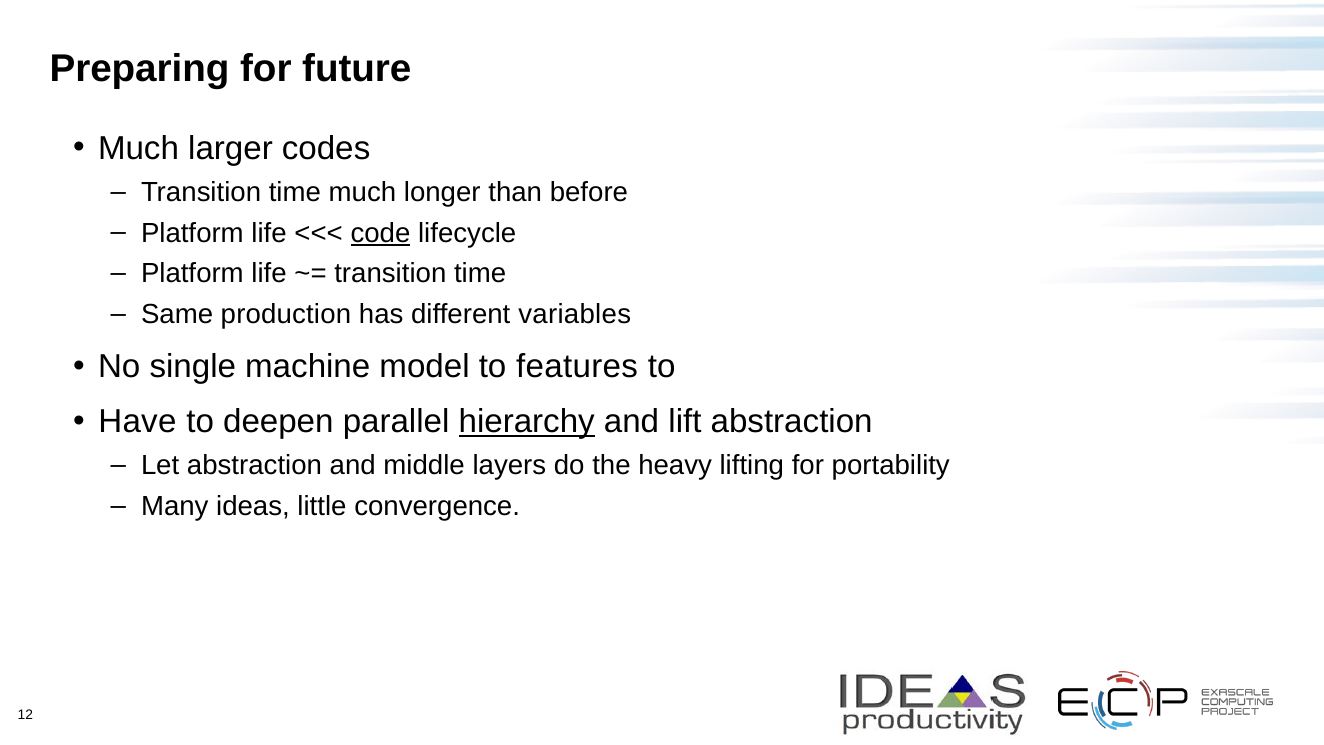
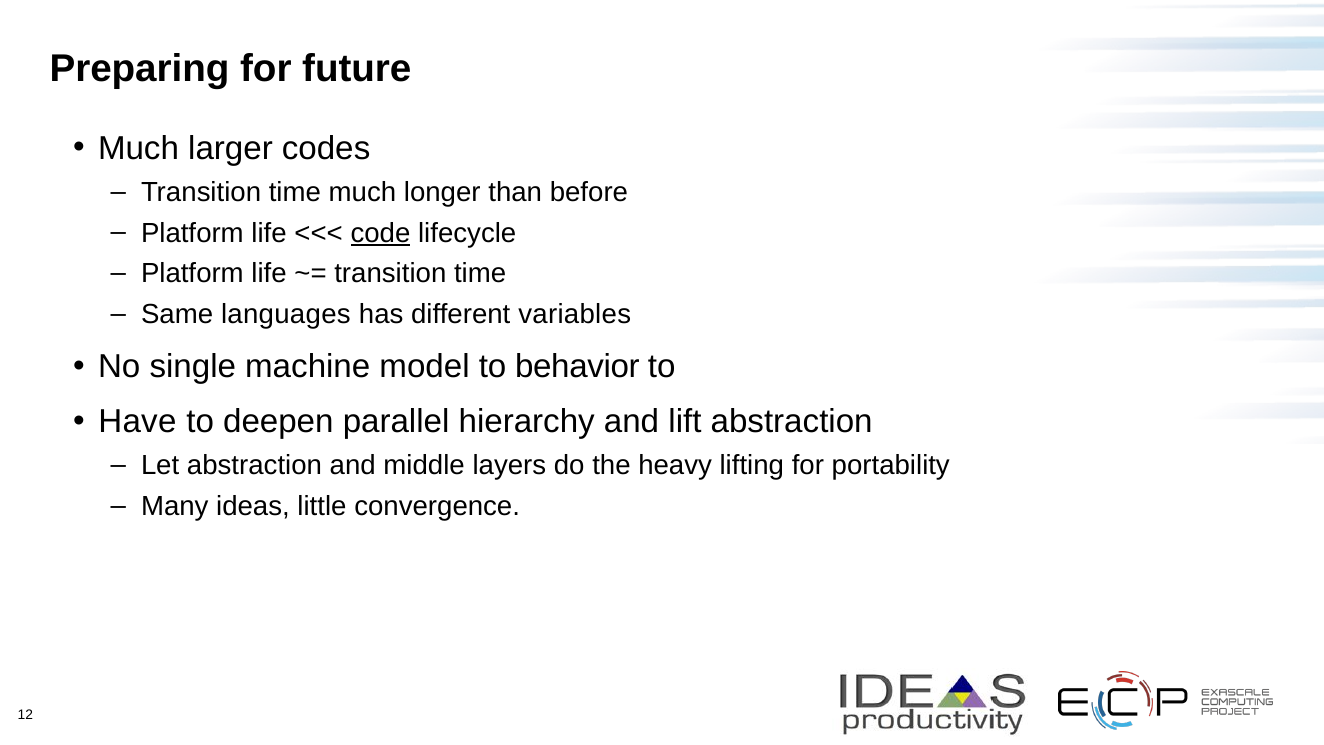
production: production -> languages
features: features -> behavior
hierarchy underline: present -> none
